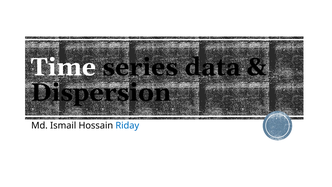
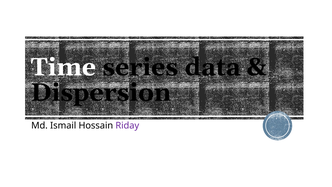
Riday colour: blue -> purple
